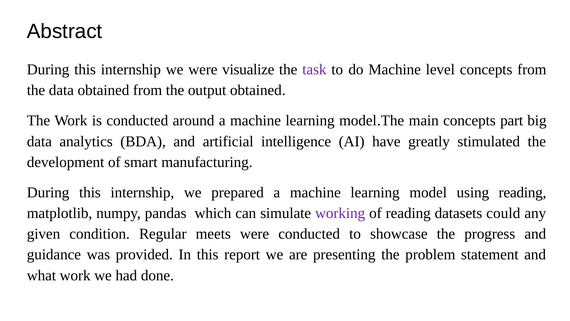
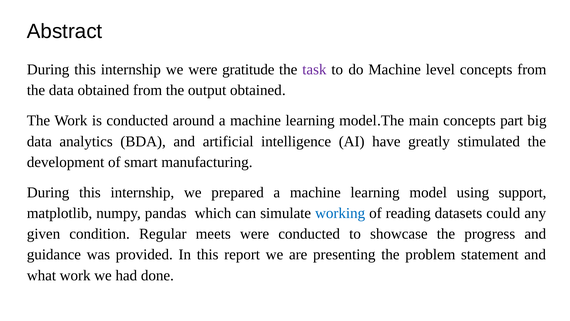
visualize: visualize -> gratitude
using reading: reading -> support
working colour: purple -> blue
